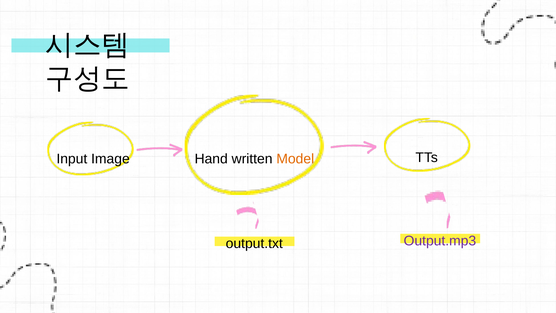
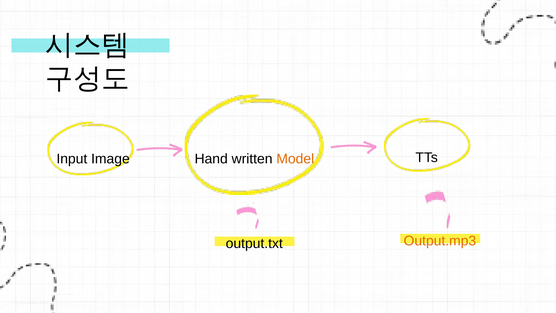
Output.mp3 colour: purple -> orange
